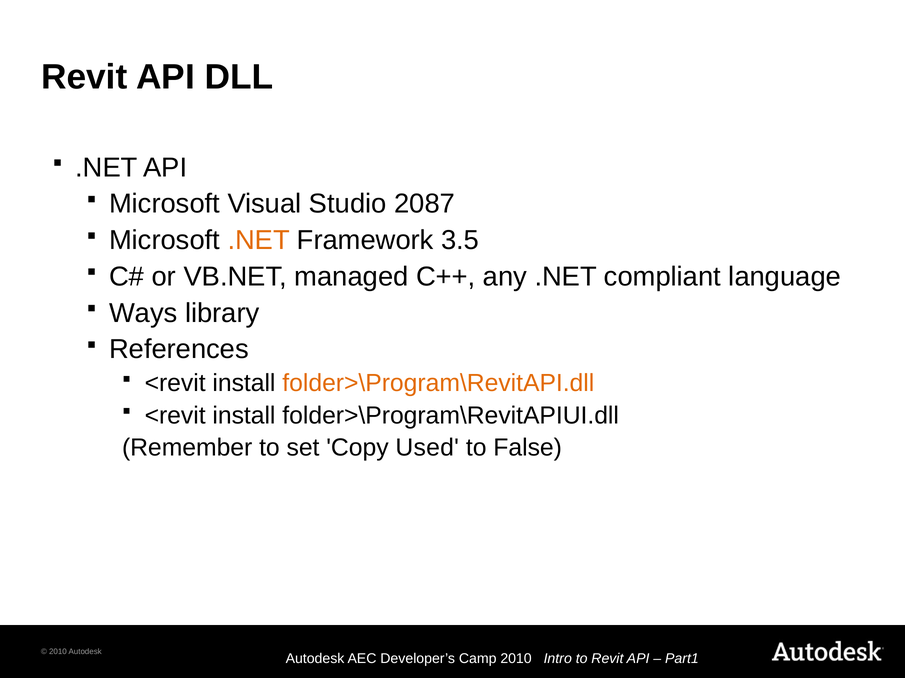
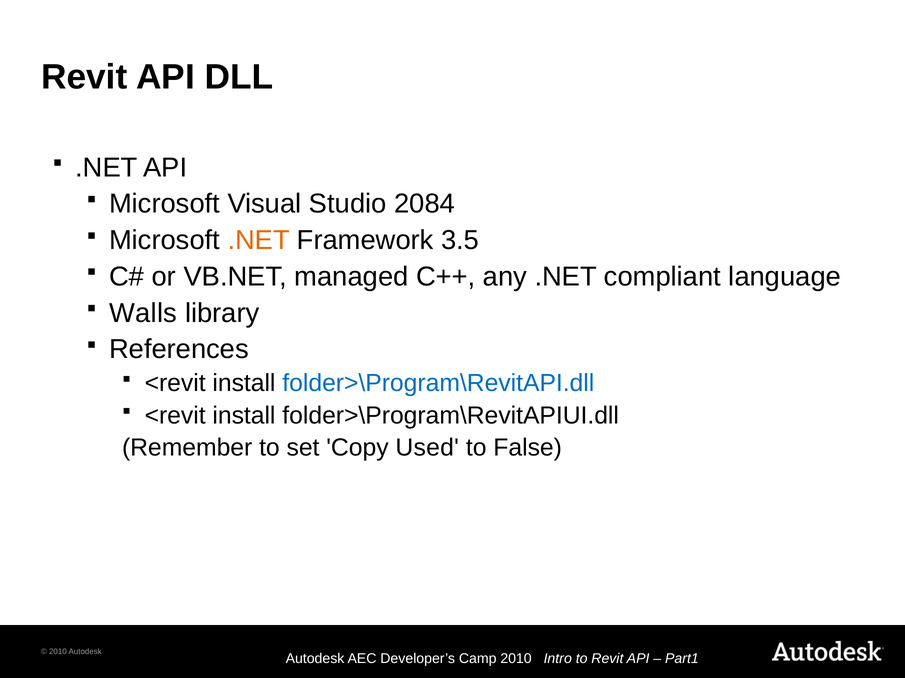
2087: 2087 -> 2084
Ways: Ways -> Walls
folder>\Program\RevitAPI.dll colour: orange -> blue
